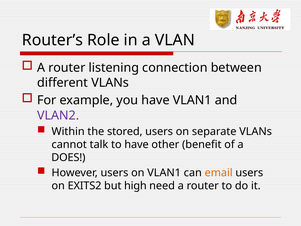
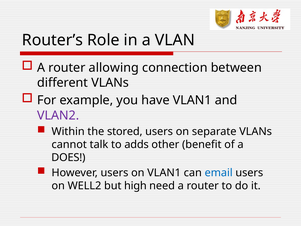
listening: listening -> allowing
to have: have -> adds
email colour: orange -> blue
EXITS2: EXITS2 -> WELL2
